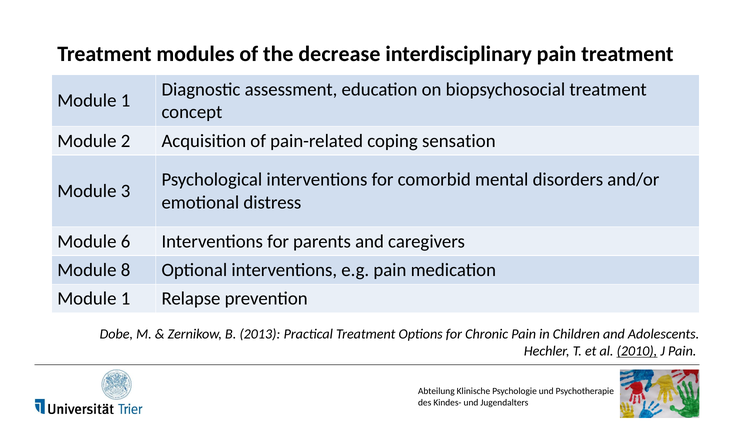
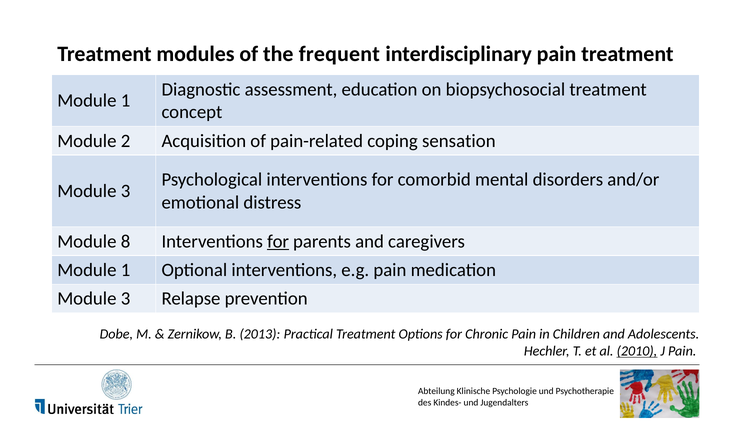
decrease: decrease -> frequent
6: 6 -> 8
for at (278, 241) underline: none -> present
8 at (126, 270): 8 -> 1
1 at (126, 298): 1 -> 3
